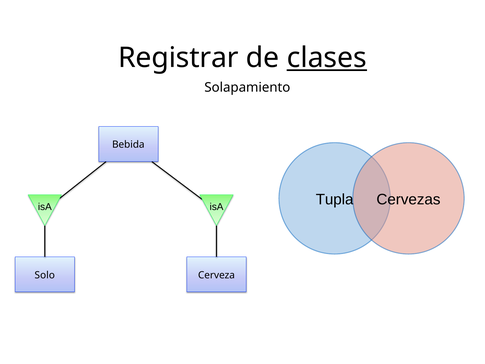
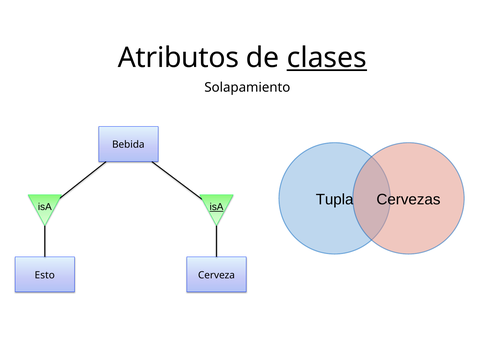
Registrar: Registrar -> Atributos
isA at (217, 207) underline: none -> present
Solo: Solo -> Esto
